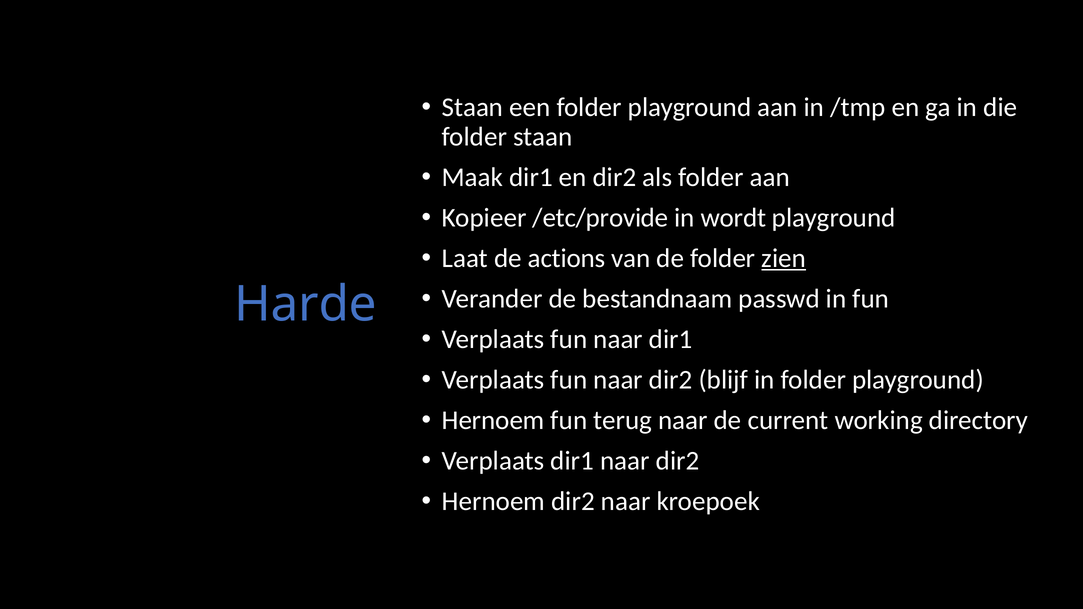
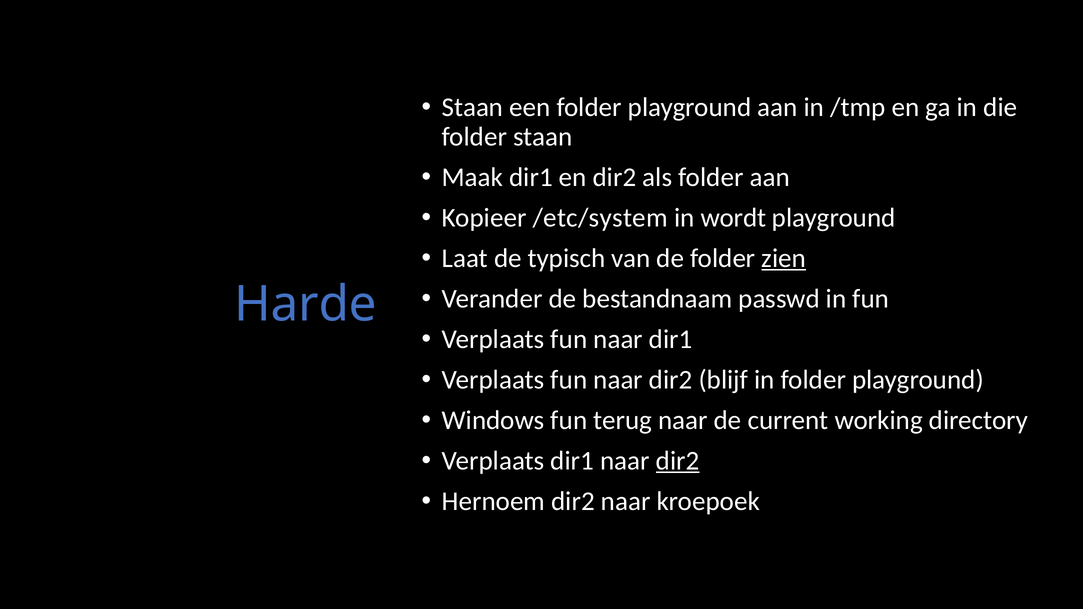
/etc/provide: /etc/provide -> /etc/system
actions: actions -> typisch
Hernoem at (493, 420): Hernoem -> Windows
dir2 at (678, 461) underline: none -> present
